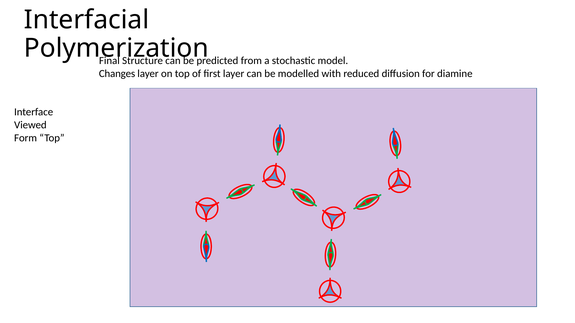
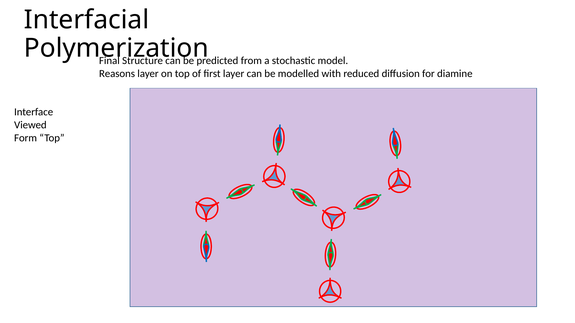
Changes: Changes -> Reasons
